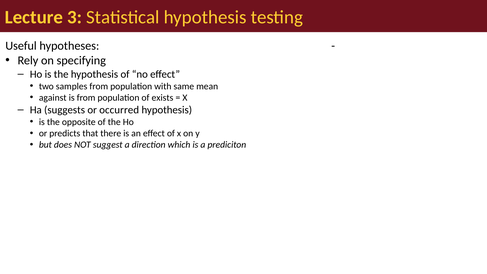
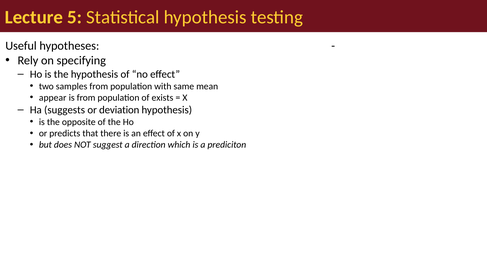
3: 3 -> 5
against: against -> appear
occurred: occurred -> deviation
